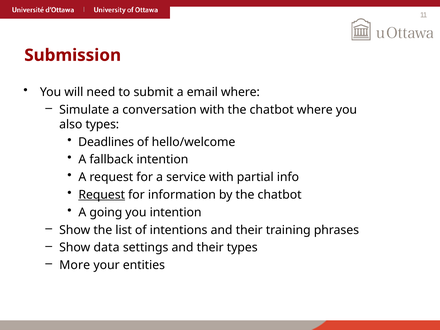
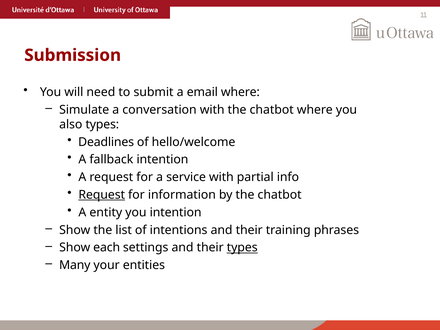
going: going -> entity
data: data -> each
types at (242, 248) underline: none -> present
More: More -> Many
